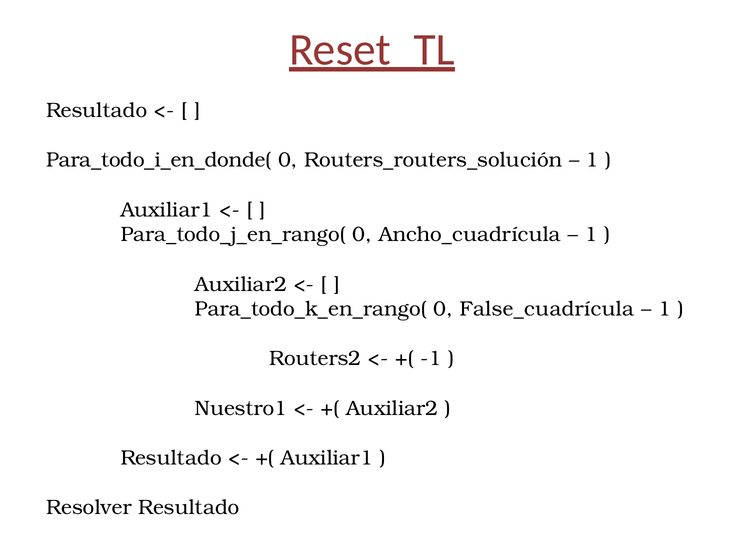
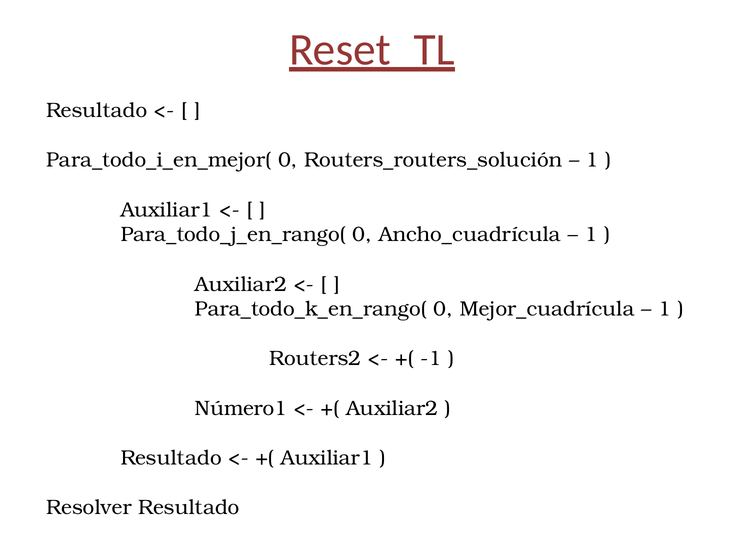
Para_todo_i_en_donde(: Para_todo_i_en_donde( -> Para_todo_i_en_mejor(
False_cuadrícula: False_cuadrícula -> Mejor_cuadrícula
Nuestro1: Nuestro1 -> Número1
